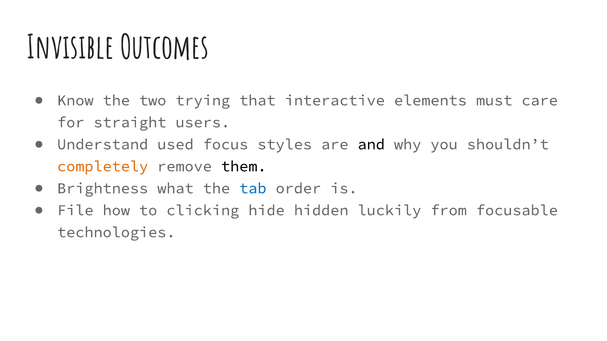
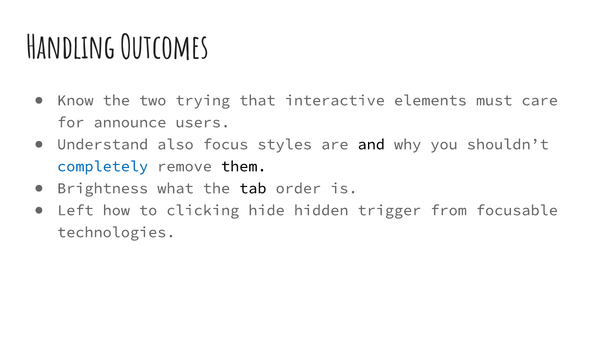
Invisible: Invisible -> Handling
straight: straight -> announce
used: used -> also
completely colour: orange -> blue
tab colour: blue -> black
File: File -> Left
luckily: luckily -> trigger
